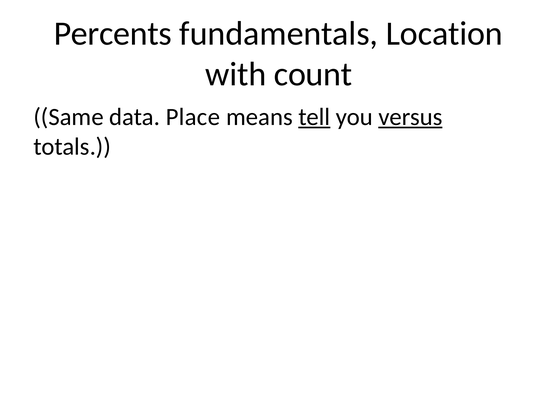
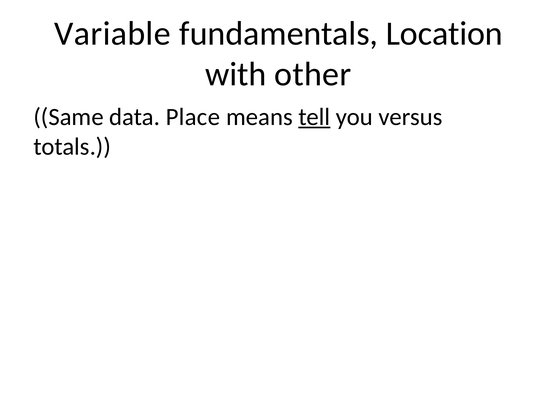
Percents: Percents -> Variable
count: count -> other
versus underline: present -> none
